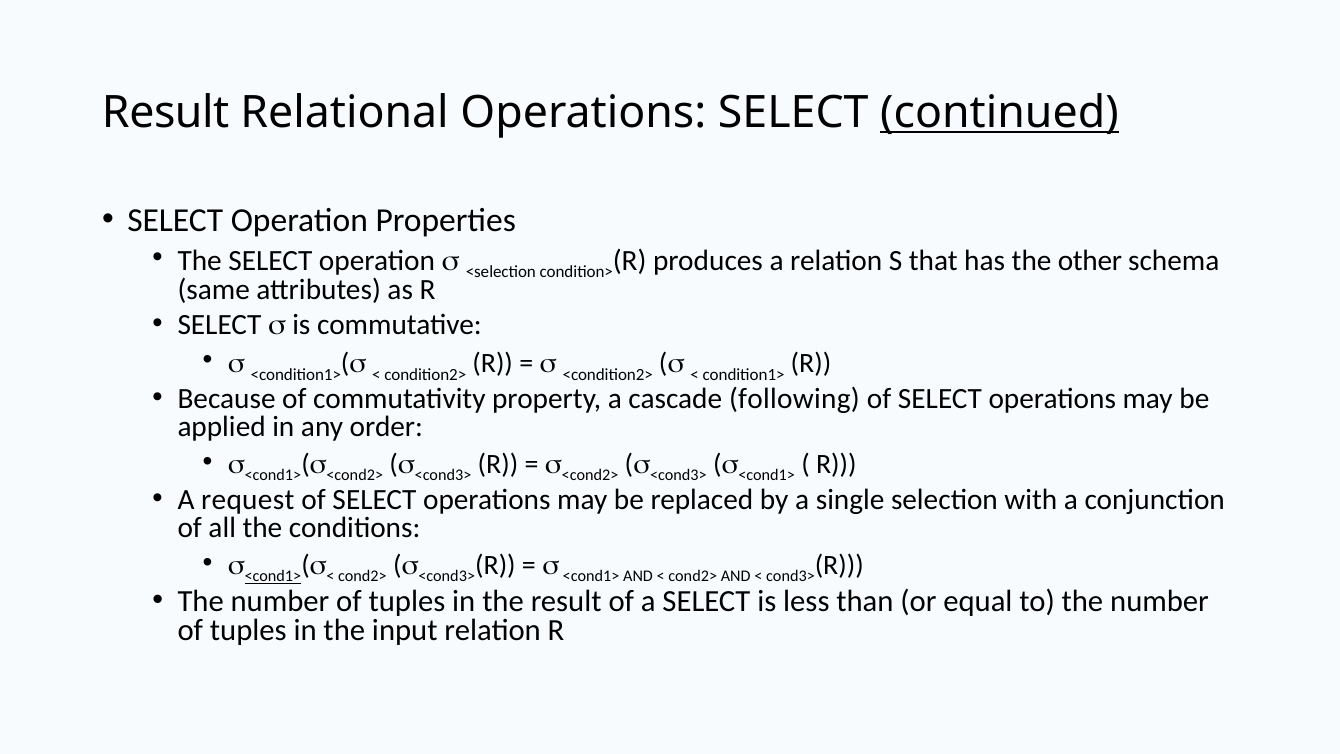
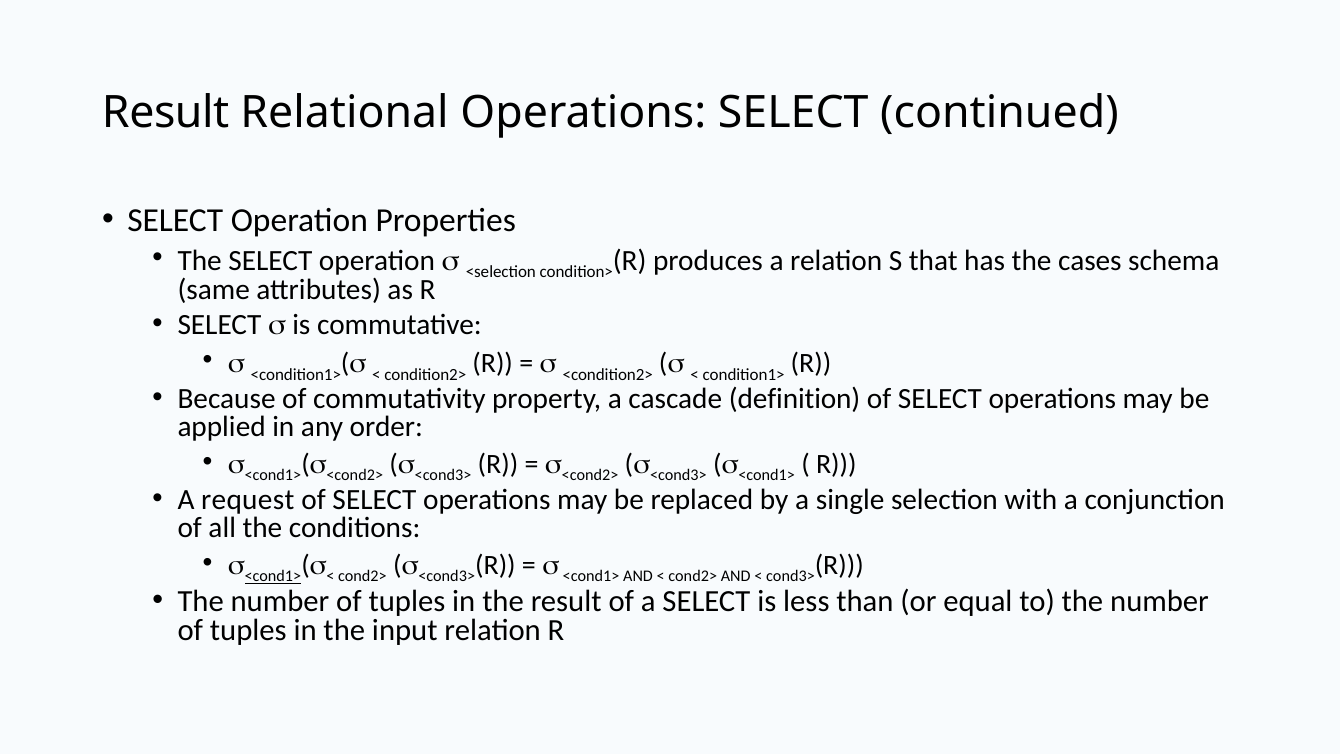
continued underline: present -> none
other: other -> cases
following: following -> definition
